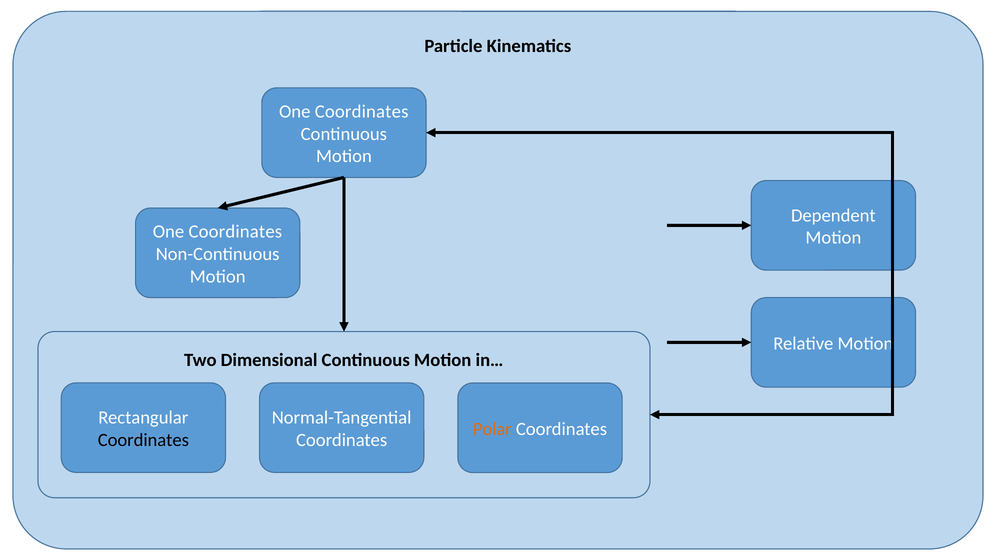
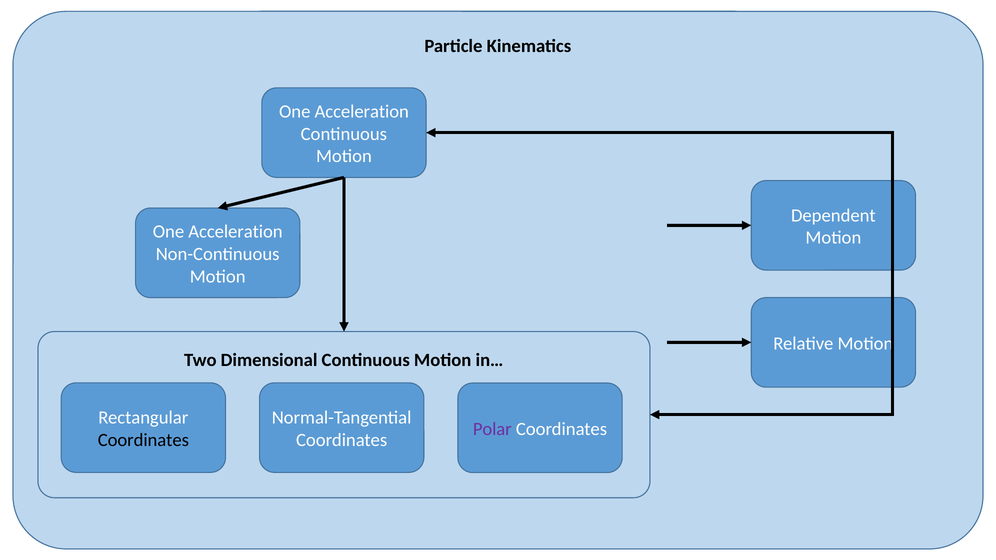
Coordinates at (362, 112): Coordinates -> Acceleration
Coordinates at (235, 232): Coordinates -> Acceleration
Polar colour: orange -> purple
